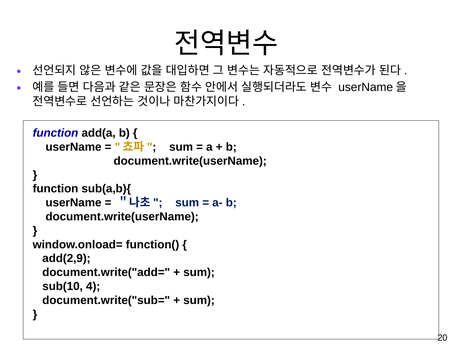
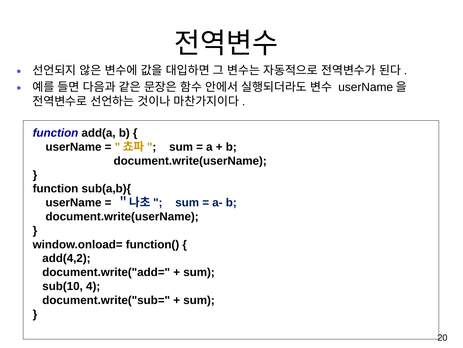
add(2,9: add(2,9 -> add(4,2
